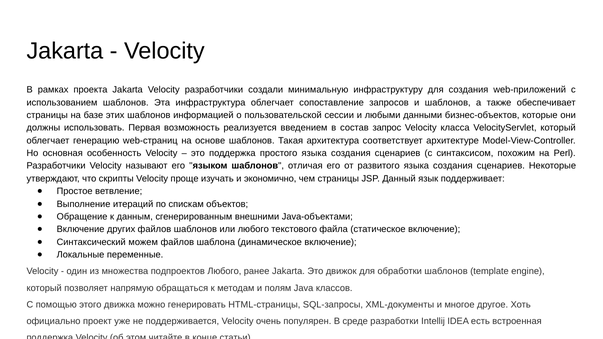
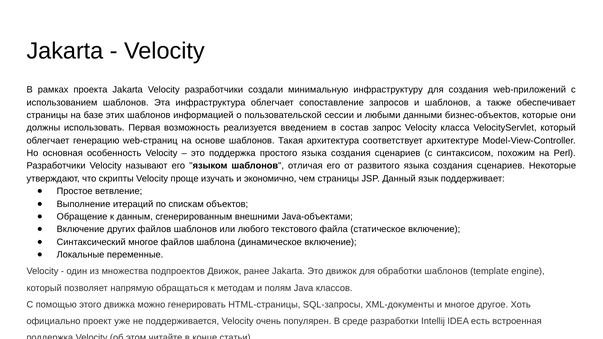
Синтаксический можем: можем -> многое
подпроектов Любого: Любого -> Движок
